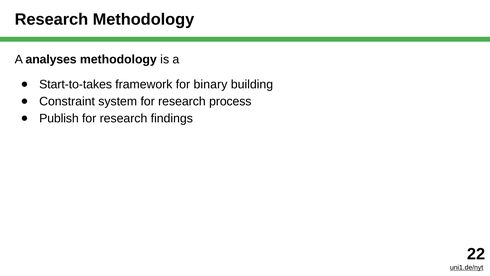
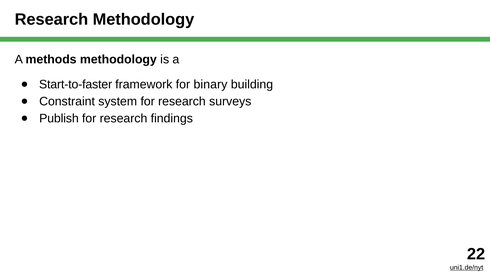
analyses: analyses -> methods
Start-to-takes: Start-to-takes -> Start-to-faster
process: process -> surveys
